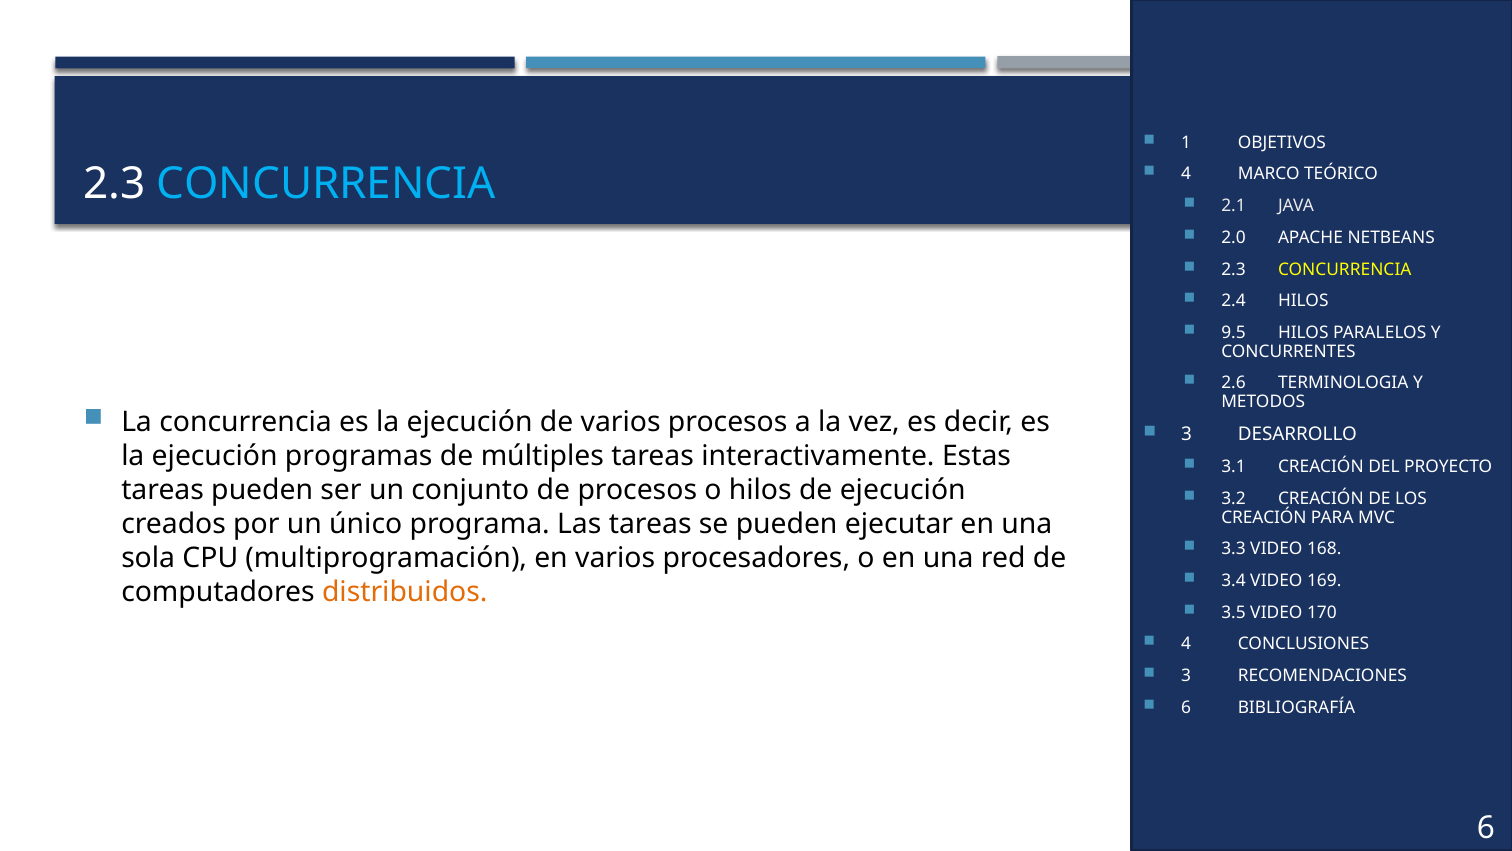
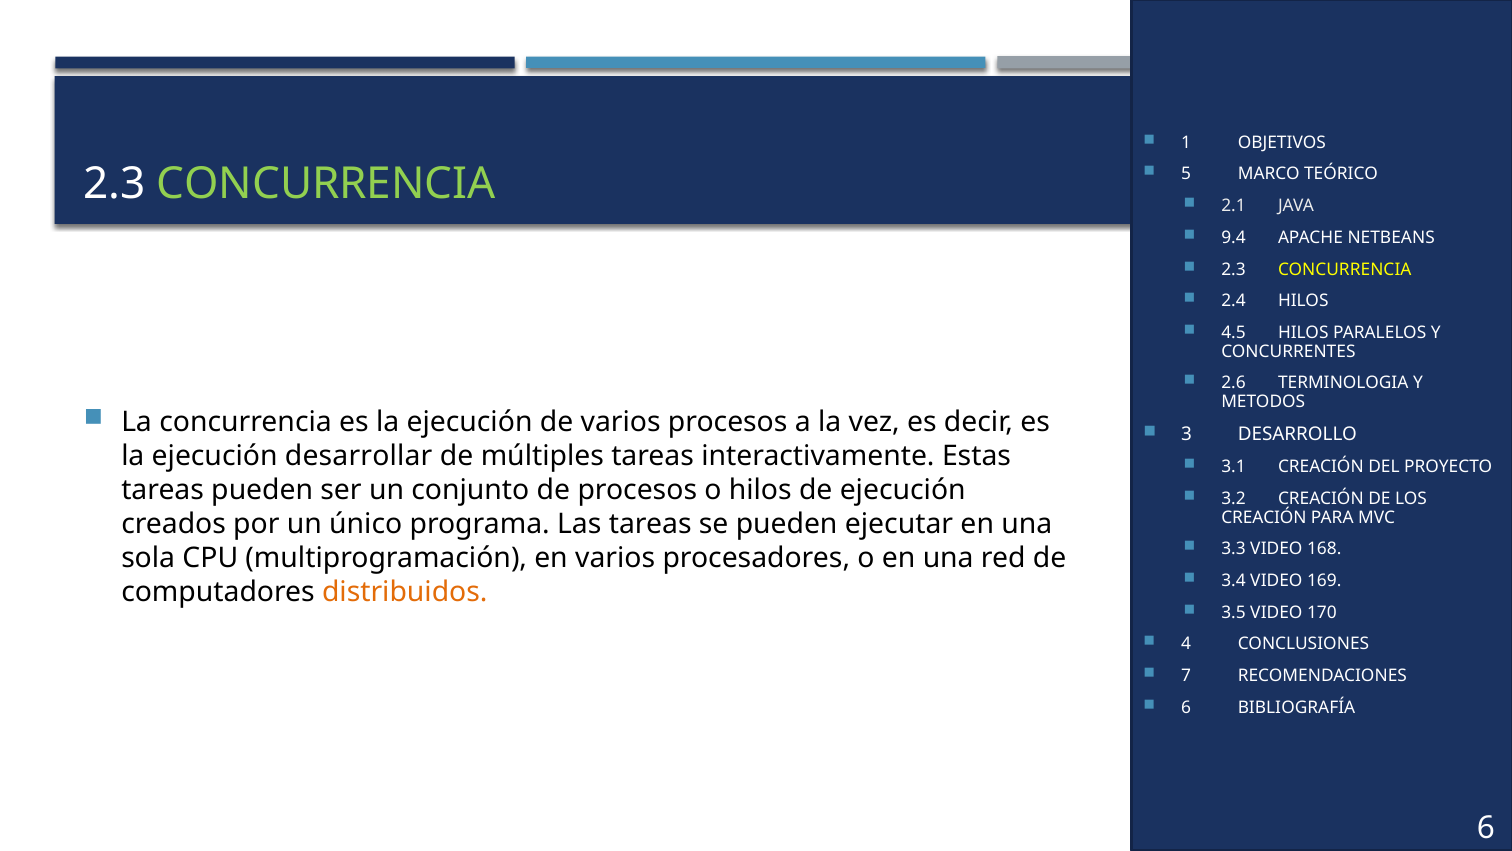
4 at (1186, 174): 4 -> 5
CONCURRENCIA at (326, 184) colour: light blue -> light green
2.0: 2.0 -> 9.4
9.5: 9.5 -> 4.5
programas: programas -> desarrollar
3 at (1186, 675): 3 -> 7
